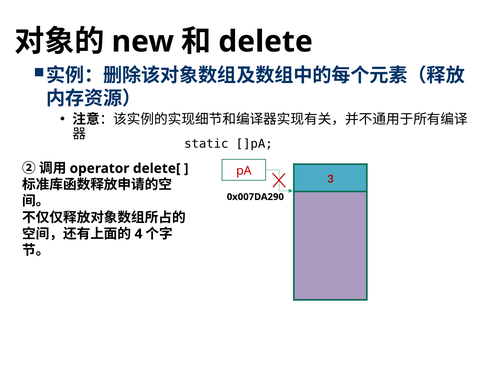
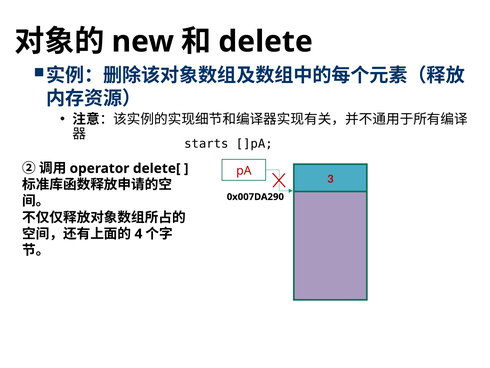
static: static -> starts
